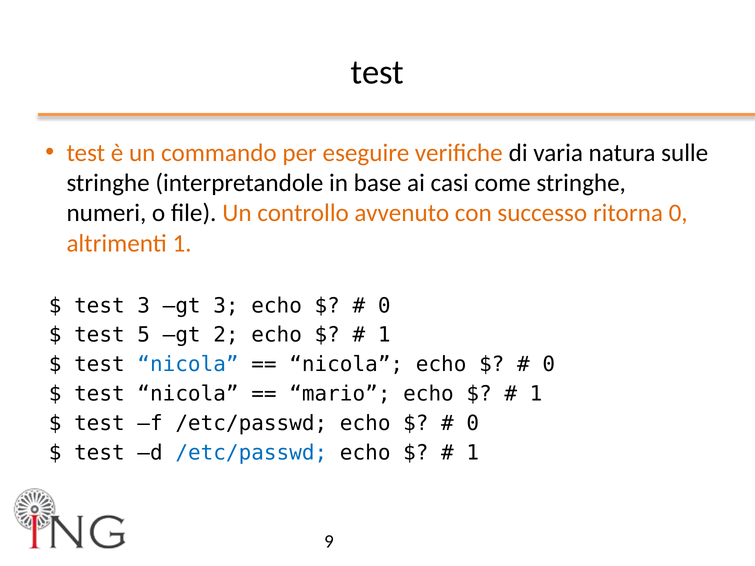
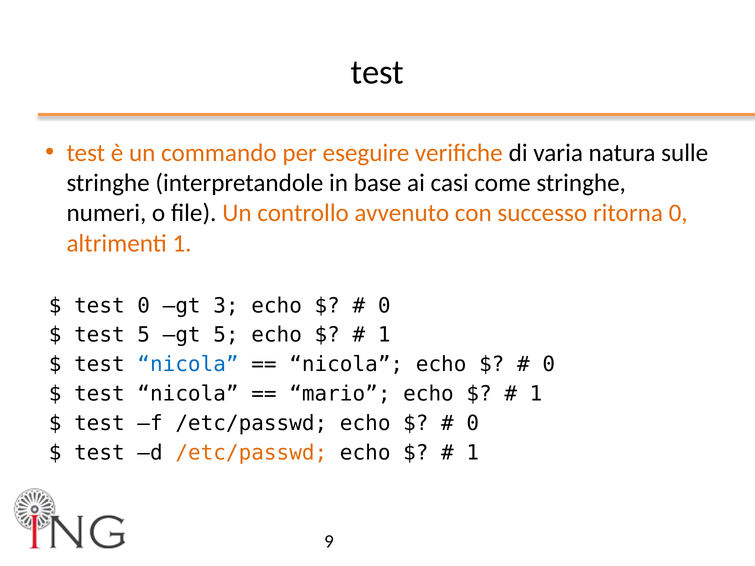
test 3: 3 -> 0
gt 2: 2 -> 5
/etc/passwd at (251, 453) colour: blue -> orange
